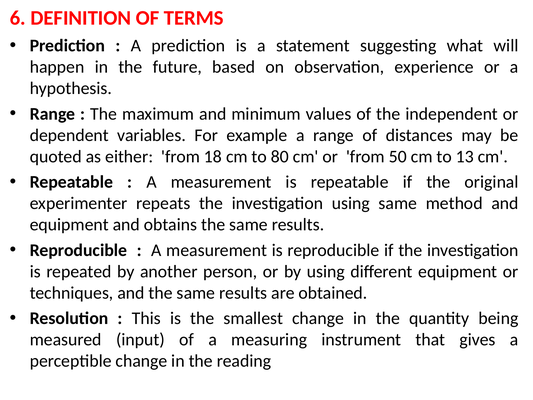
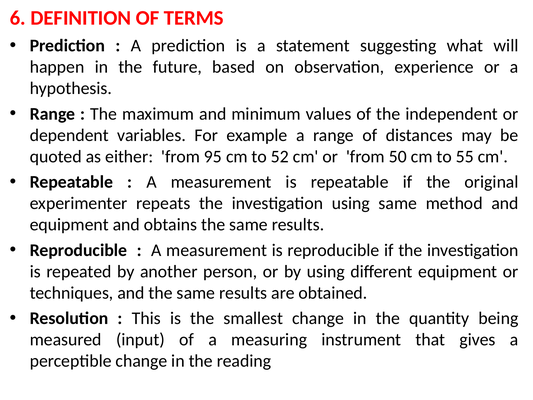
18: 18 -> 95
80: 80 -> 52
13: 13 -> 55
